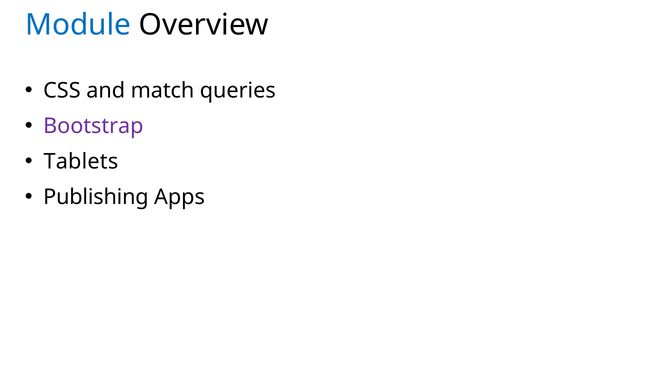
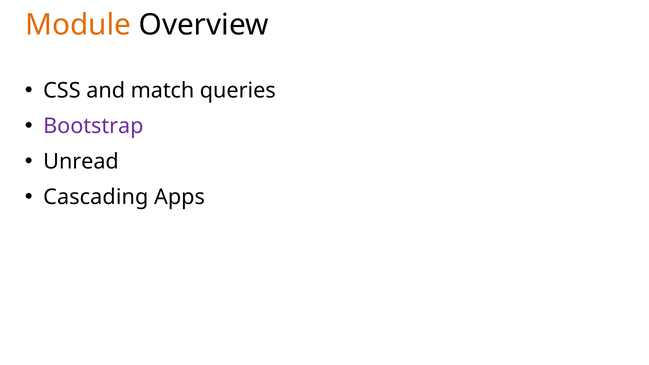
Module colour: blue -> orange
Tablets: Tablets -> Unread
Publishing: Publishing -> Cascading
